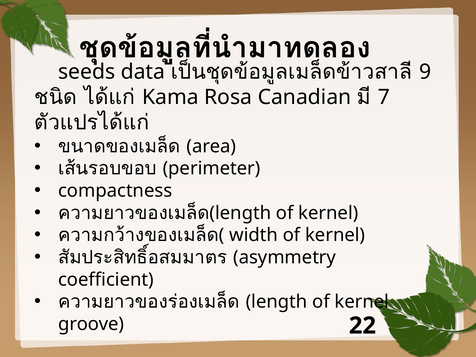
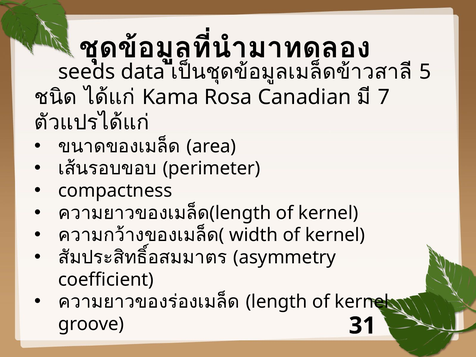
9: 9 -> 5
22: 22 -> 31
